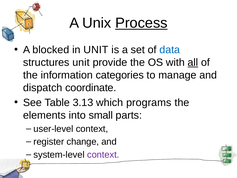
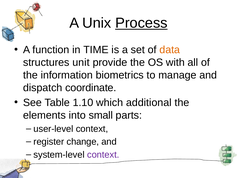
blocked: blocked -> function
in UNIT: UNIT -> TIME
data colour: blue -> orange
all underline: present -> none
categories: categories -> biometrics
3.13: 3.13 -> 1.10
programs: programs -> additional
